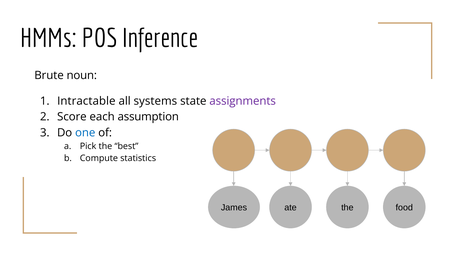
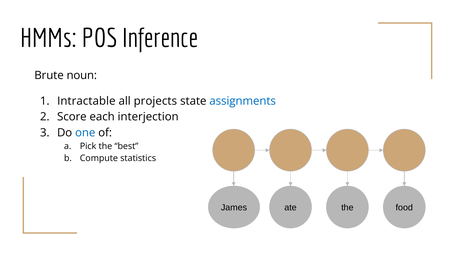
systems: systems -> projects
assignments colour: purple -> blue
assumption: assumption -> interjection
